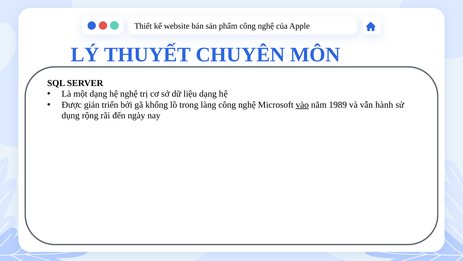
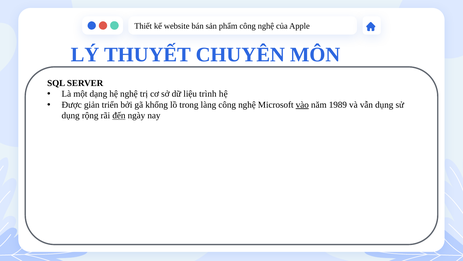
liệu dạng: dạng -> trình
vẫn hành: hành -> dụng
đến underline: none -> present
